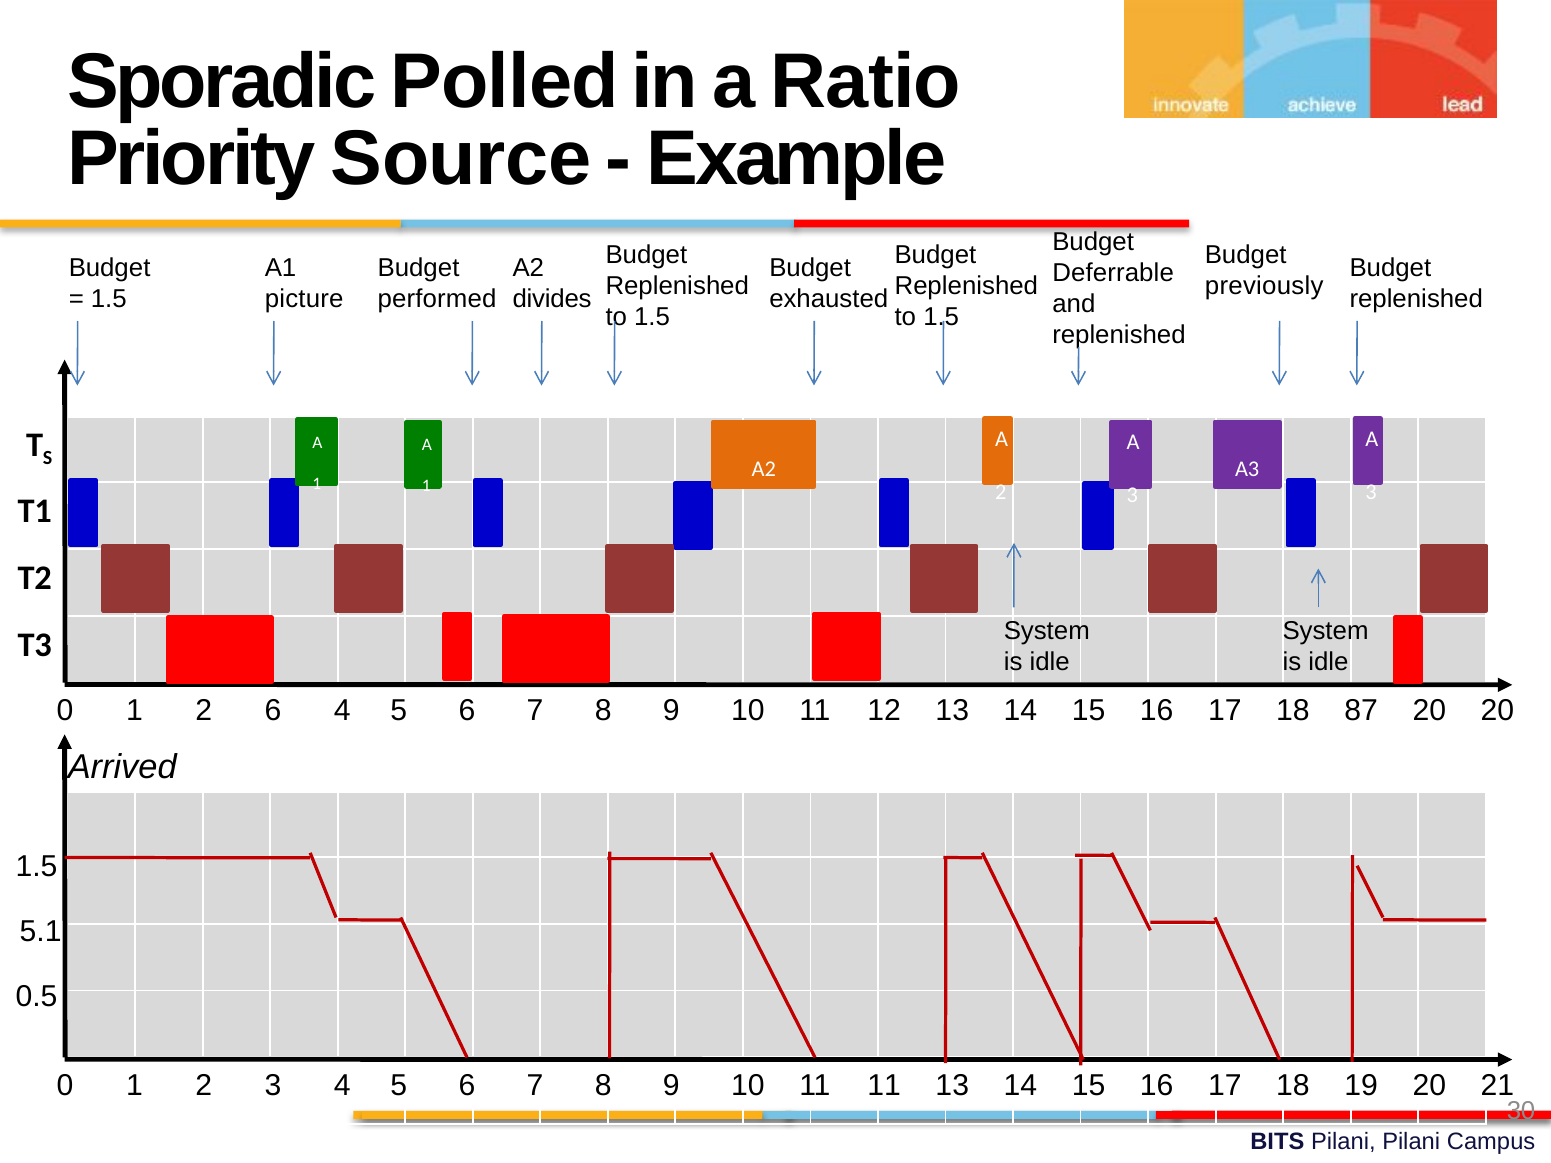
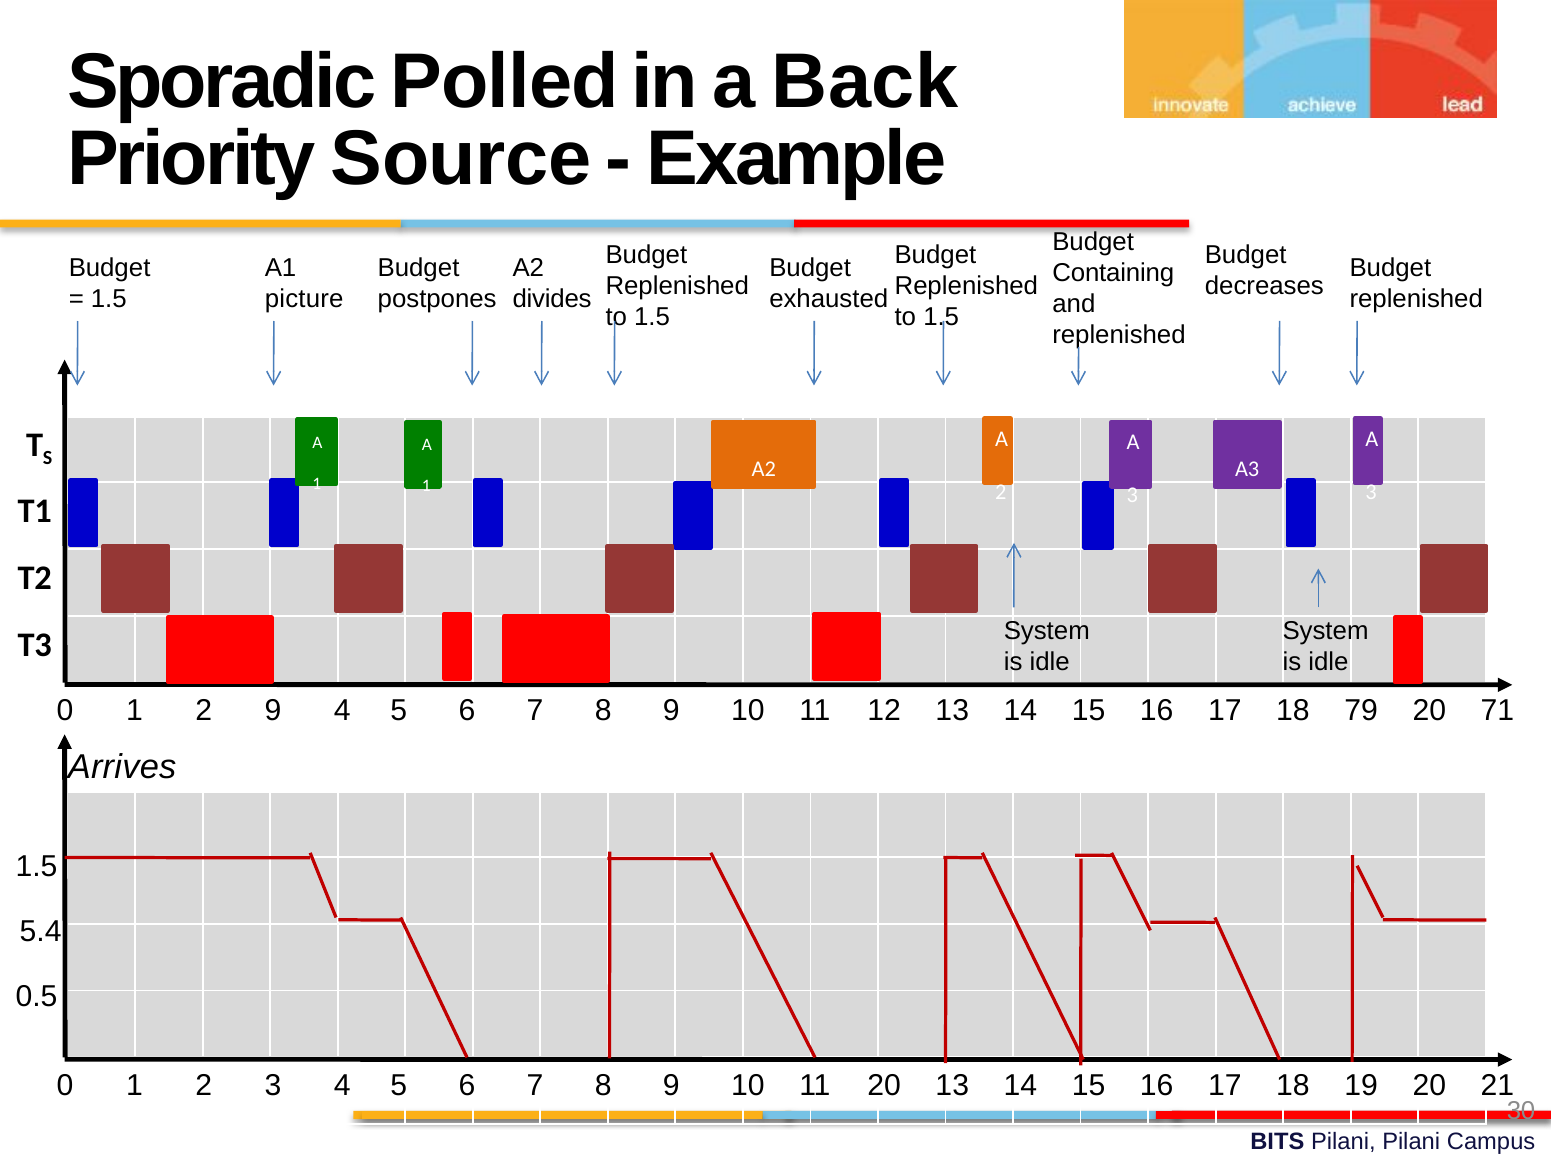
Ratio: Ratio -> Back
Deferrable: Deferrable -> Containing
previously: previously -> decreases
performed: performed -> postpones
2 6: 6 -> 9
87: 87 -> 79
20 20: 20 -> 71
Arrived: Arrived -> Arrives
5.1: 5.1 -> 5.4
11 11: 11 -> 20
